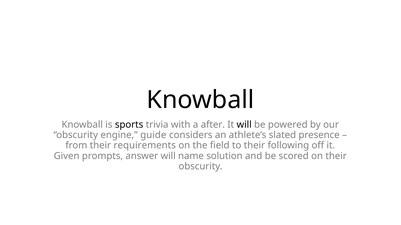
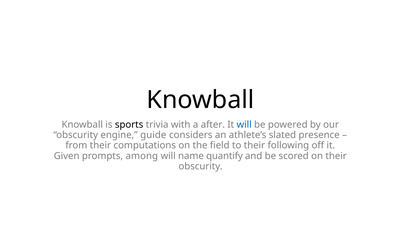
will at (244, 125) colour: black -> blue
requirements: requirements -> computations
answer: answer -> among
solution: solution -> quantify
